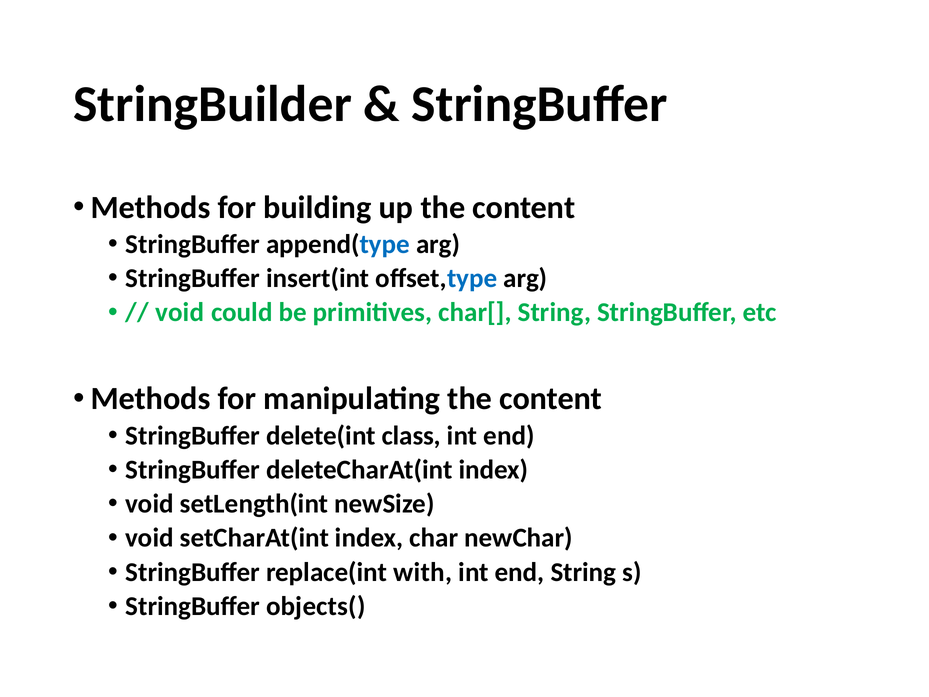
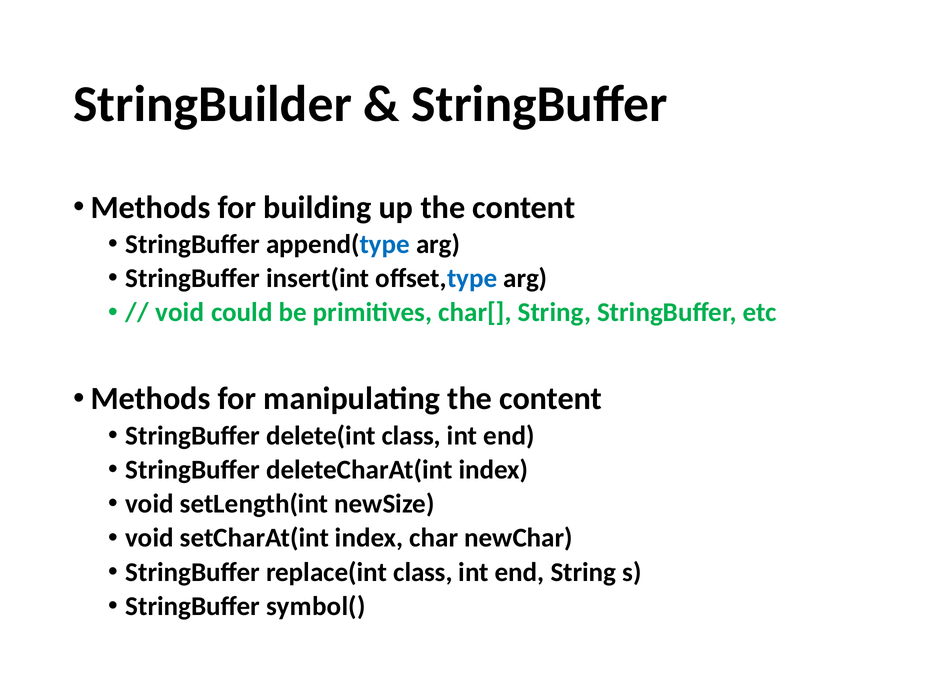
replace(int with: with -> class
objects(: objects( -> symbol(
